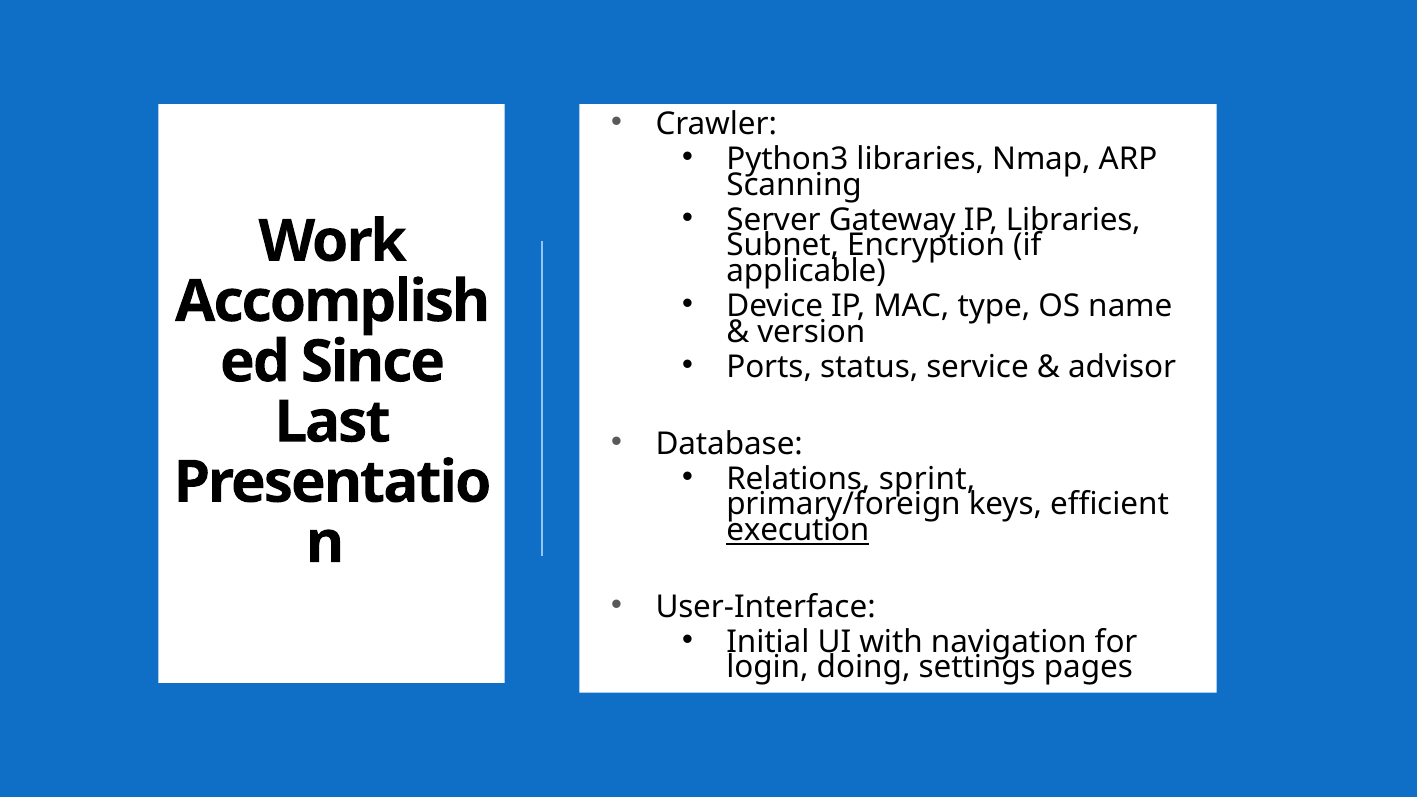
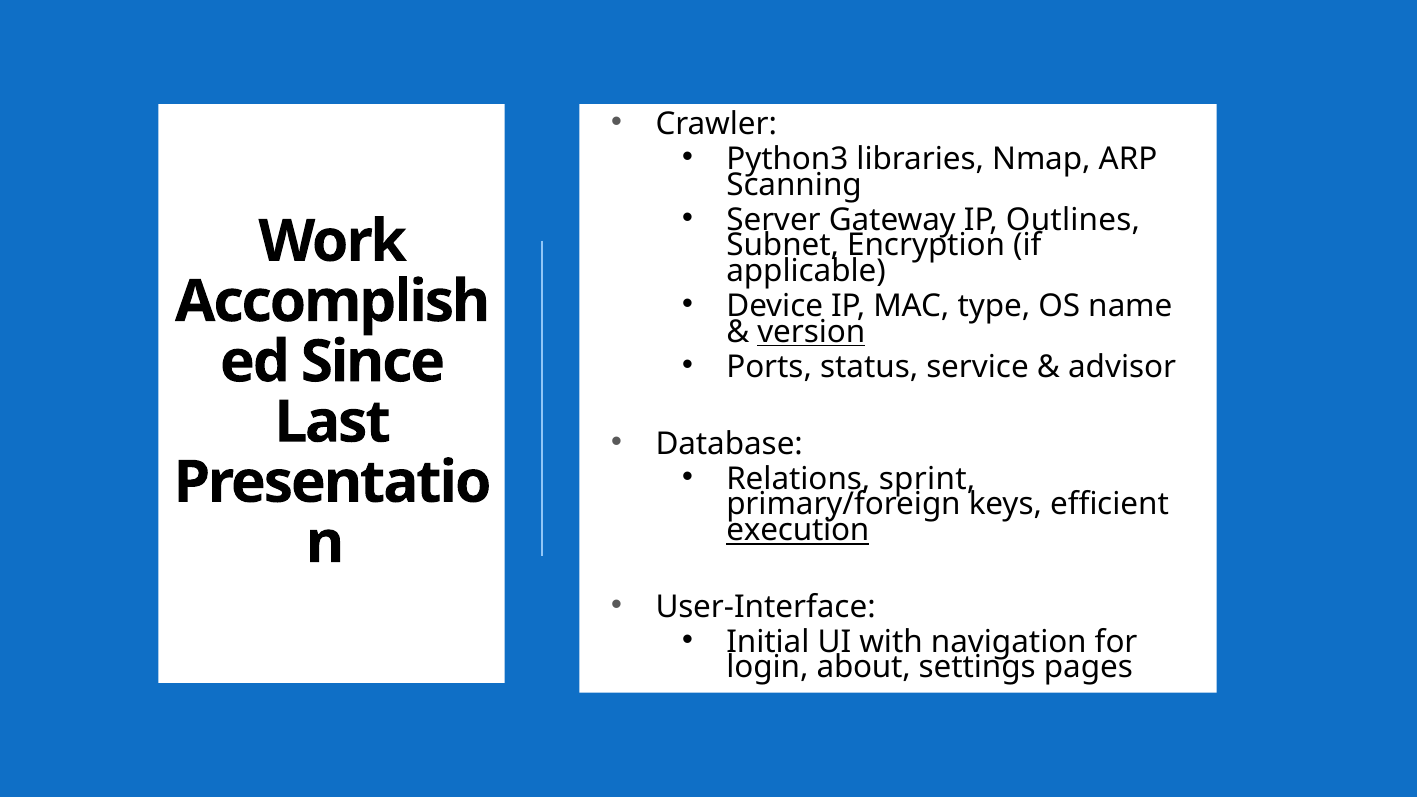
IP Libraries: Libraries -> Outlines
version underline: none -> present
doing: doing -> about
